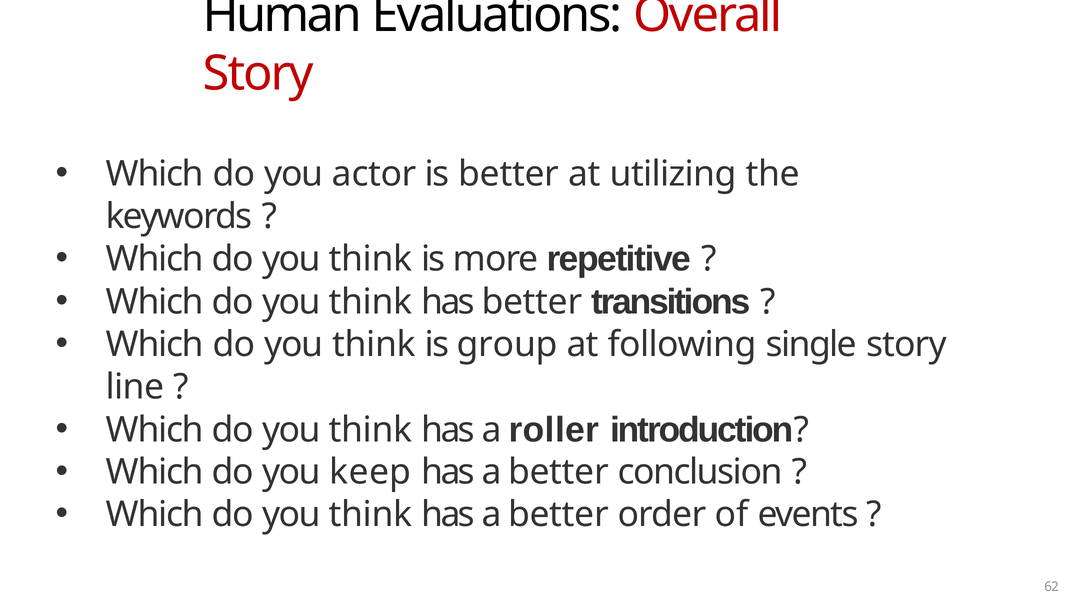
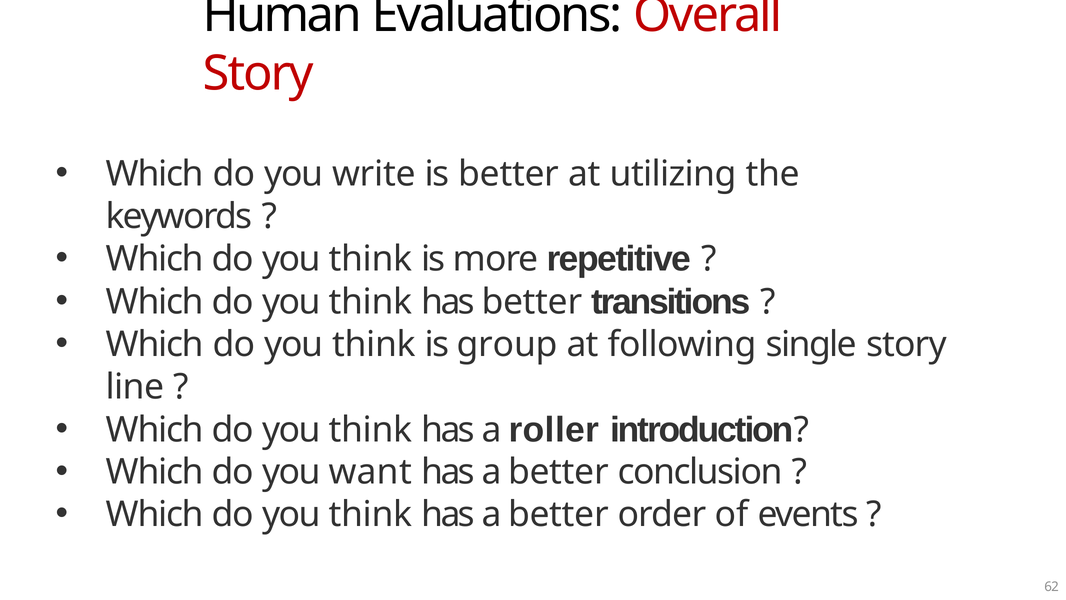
actor: actor -> write
keep: keep -> want
